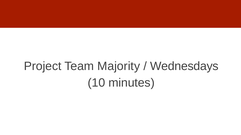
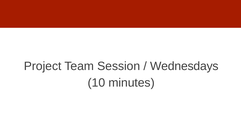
Majority: Majority -> Session
